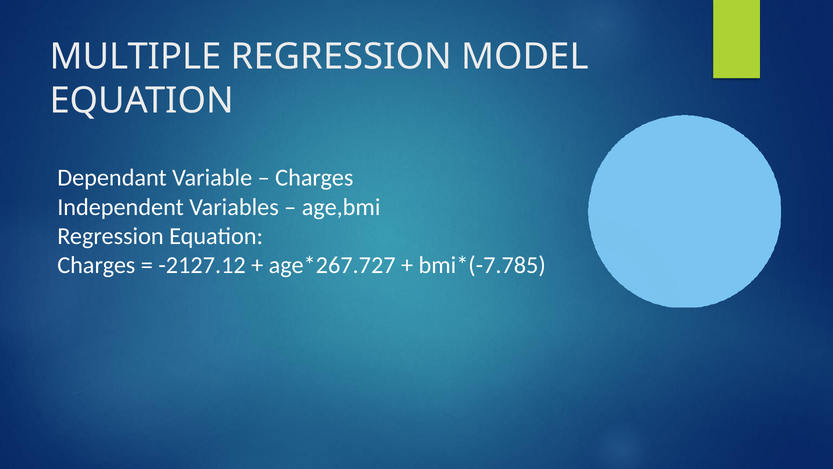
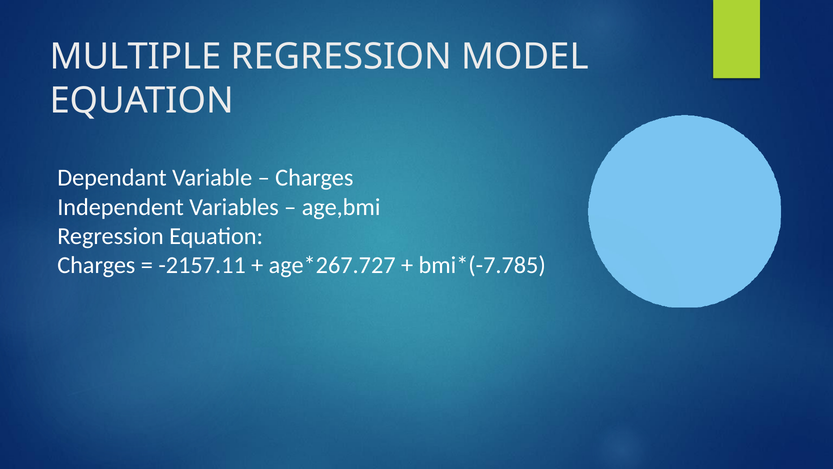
-2127.12: -2127.12 -> -2157.11
